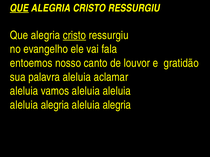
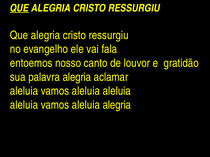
cristo at (74, 35) underline: present -> none
palavra aleluia: aleluia -> alegria
alegria at (55, 105): alegria -> vamos
